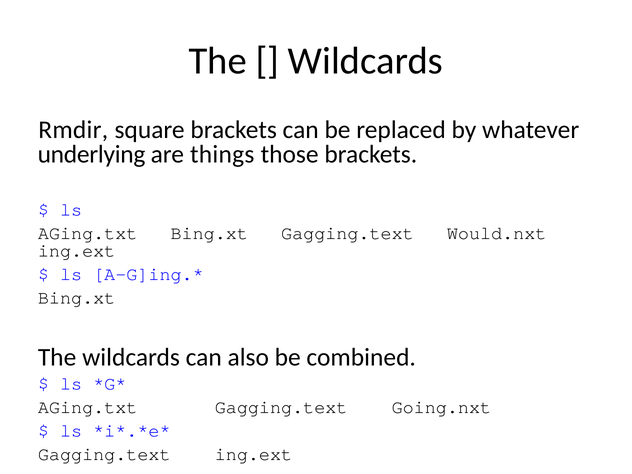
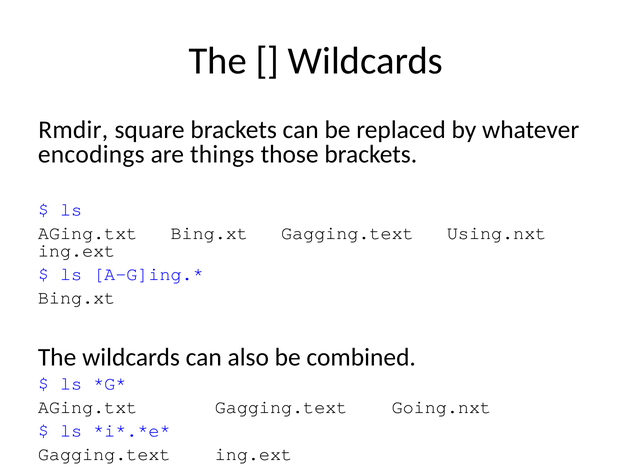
underlying: underlying -> encodings
Would.nxt: Would.nxt -> Using.nxt
